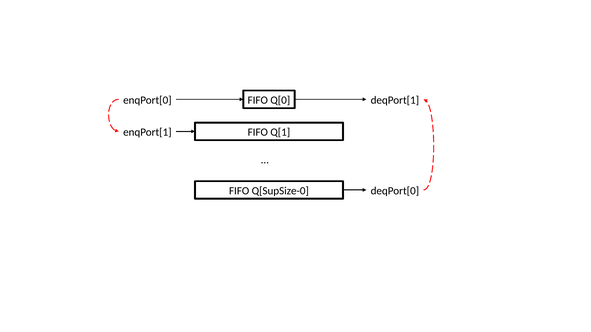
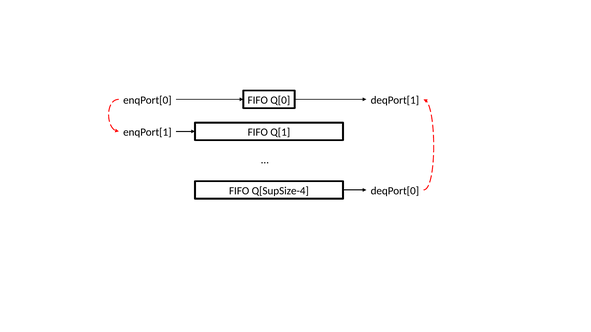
Q[SupSize-0: Q[SupSize-0 -> Q[SupSize-4
